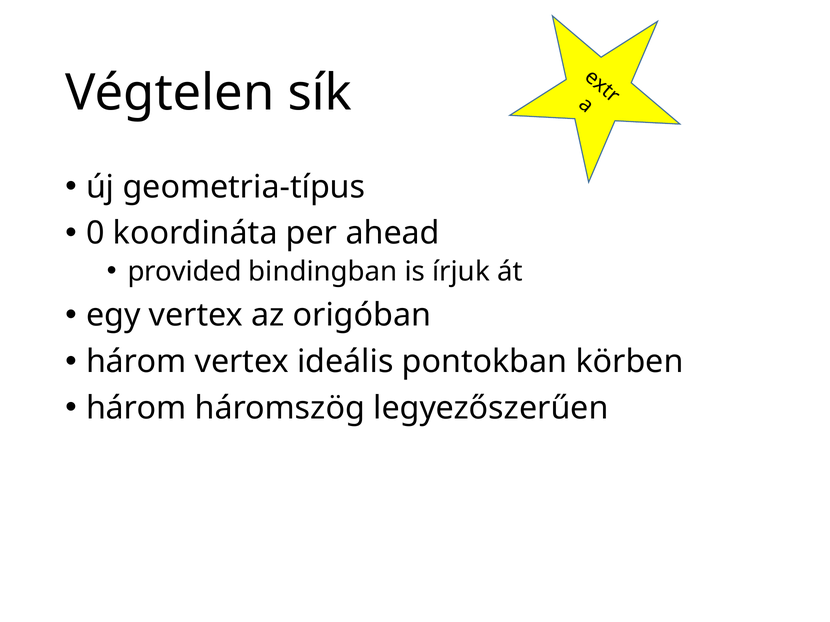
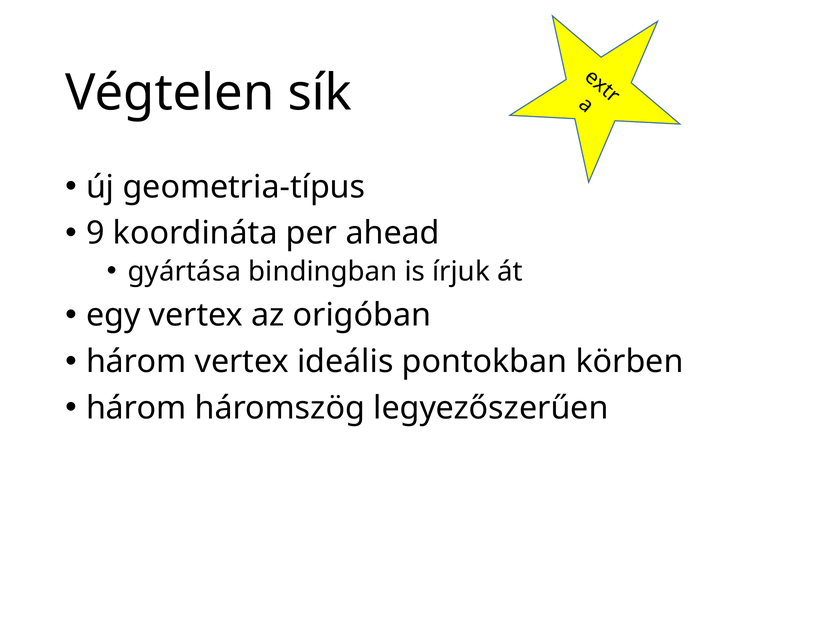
0: 0 -> 9
provided: provided -> gyártása
